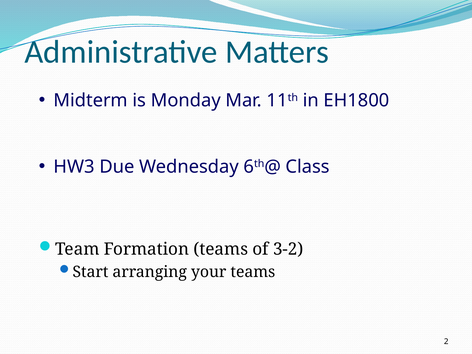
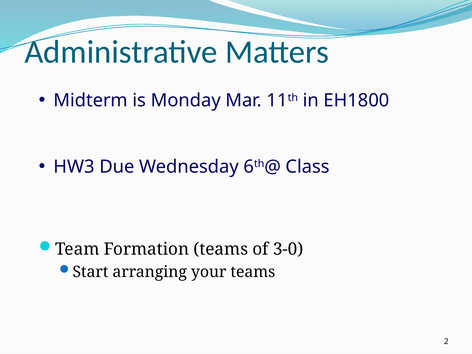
3-2: 3-2 -> 3-0
